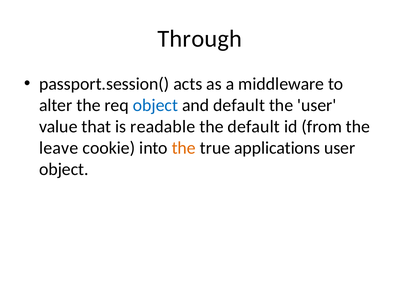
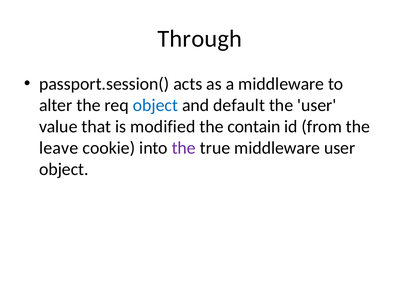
readable: readable -> modified
the default: default -> contain
the at (184, 148) colour: orange -> purple
true applications: applications -> middleware
